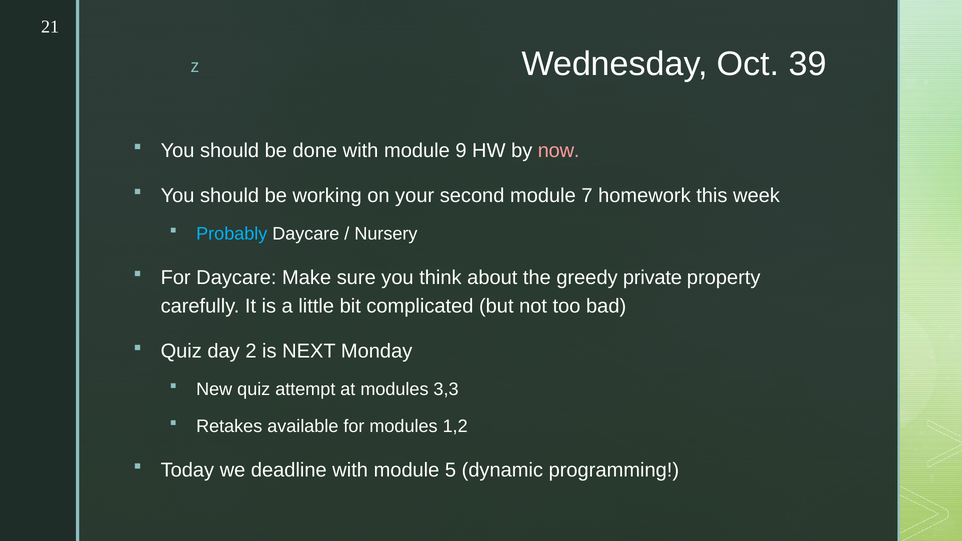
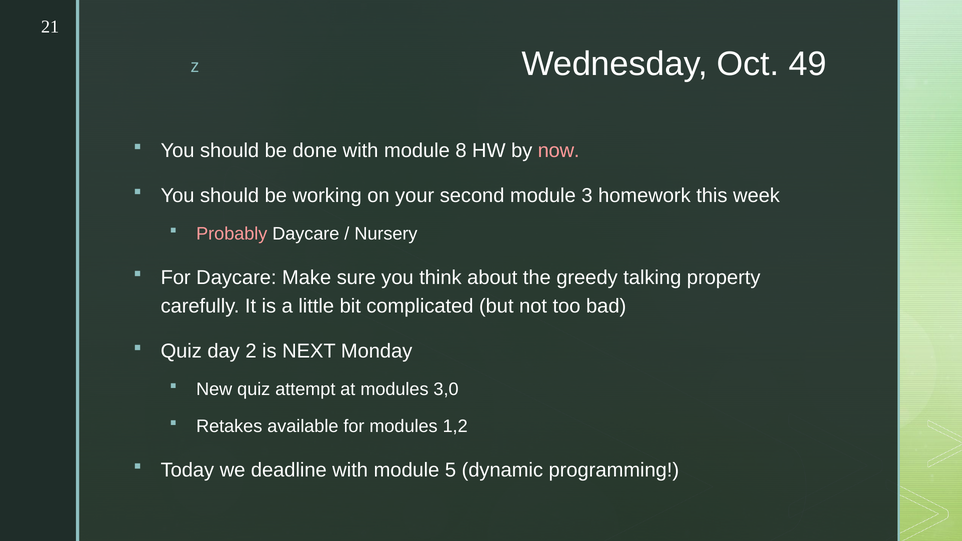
39: 39 -> 49
9: 9 -> 8
7: 7 -> 3
Probably colour: light blue -> pink
private: private -> talking
3,3: 3,3 -> 3,0
